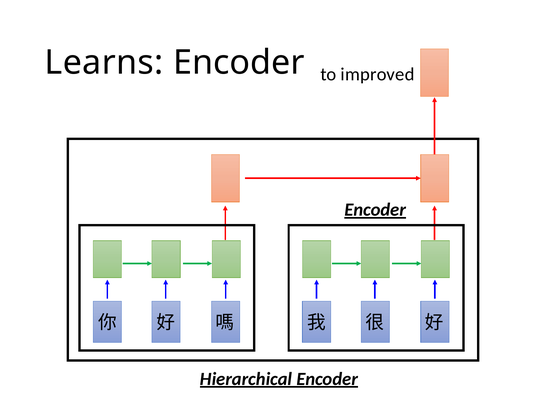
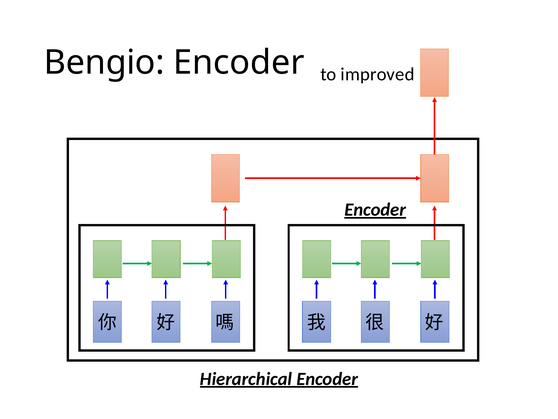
Learns: Learns -> Bengio
